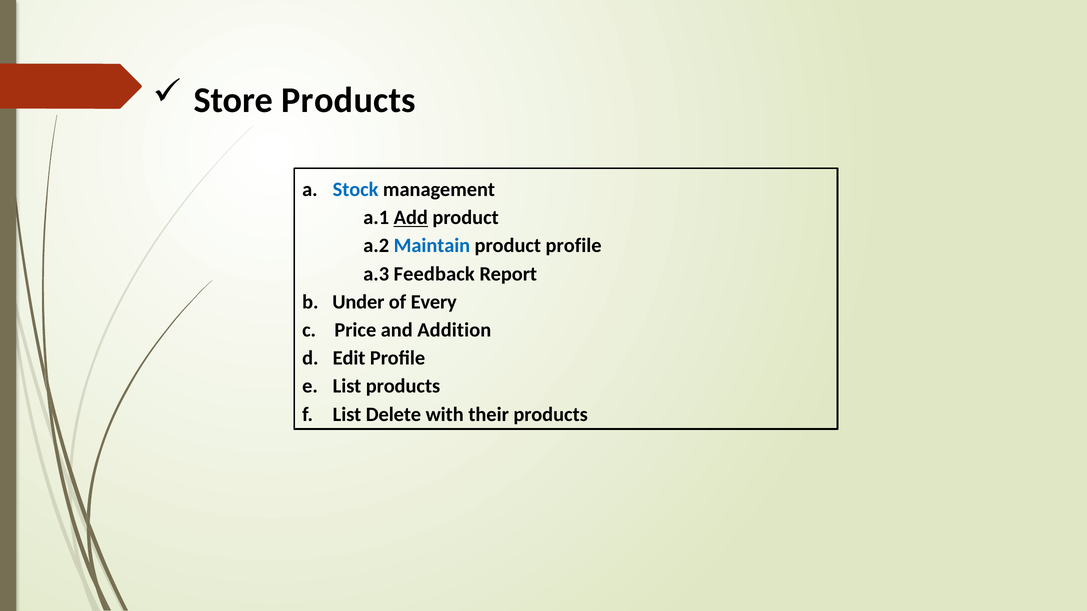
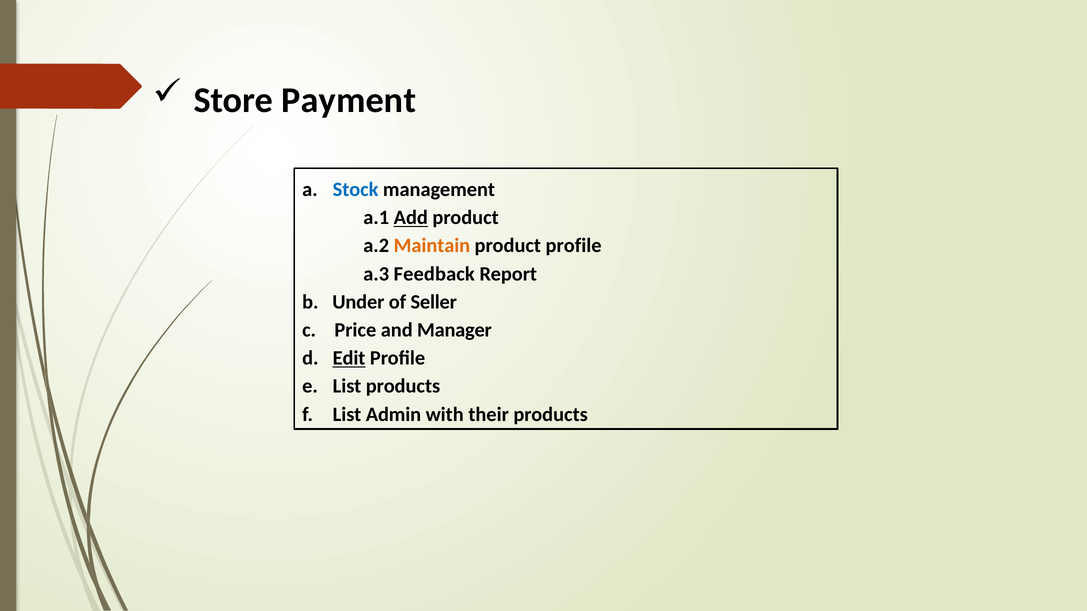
Store Products: Products -> Payment
Maintain colour: blue -> orange
Every: Every -> Seller
Addition: Addition -> Manager
Edit underline: none -> present
Delete: Delete -> Admin
